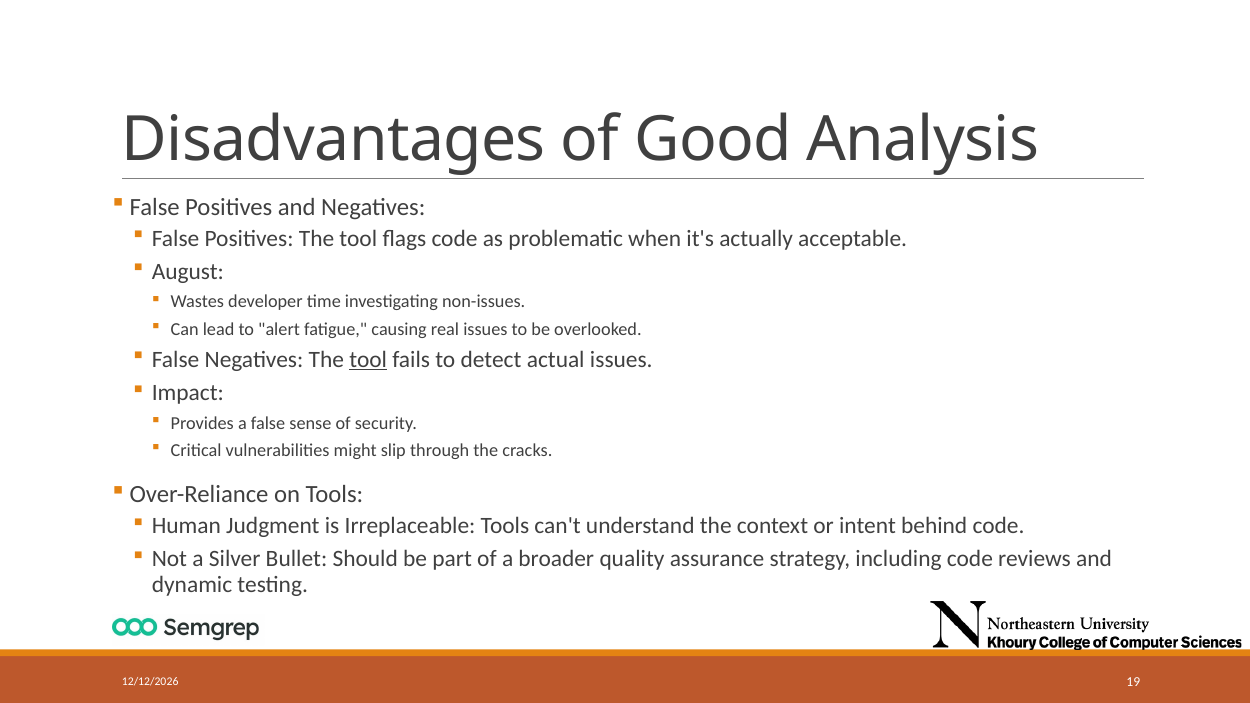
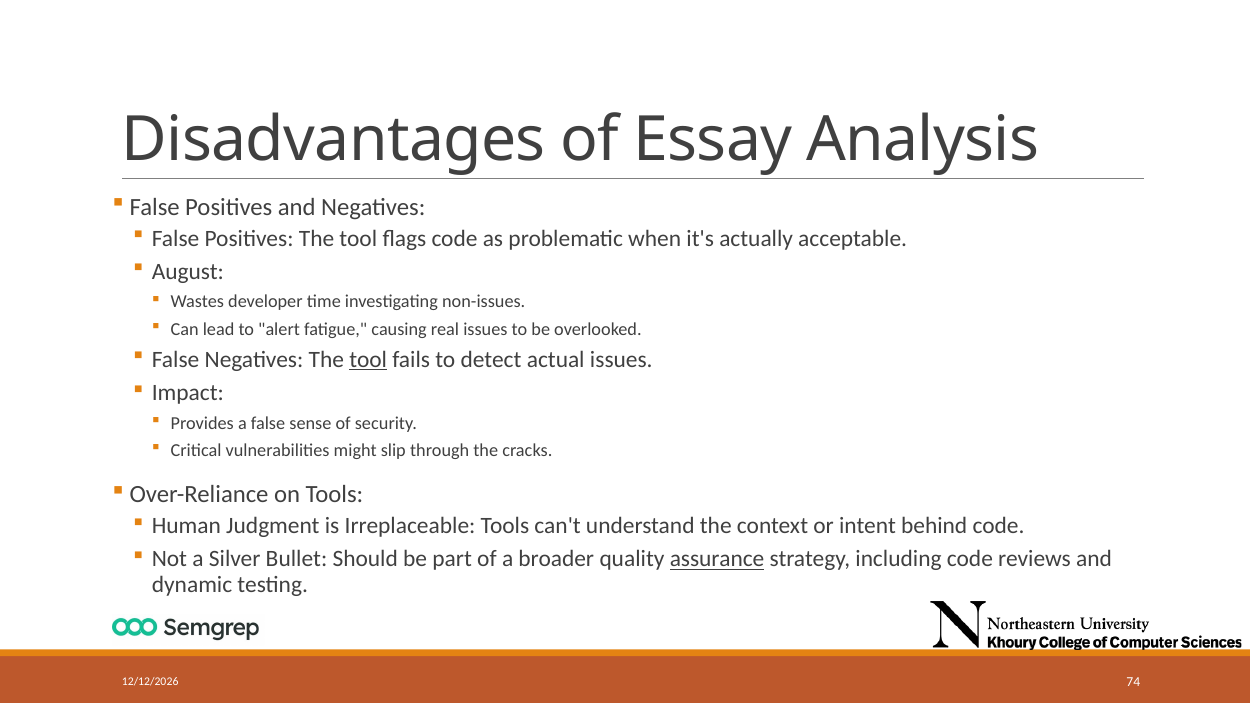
Good: Good -> Essay
assurance underline: none -> present
19: 19 -> 74
